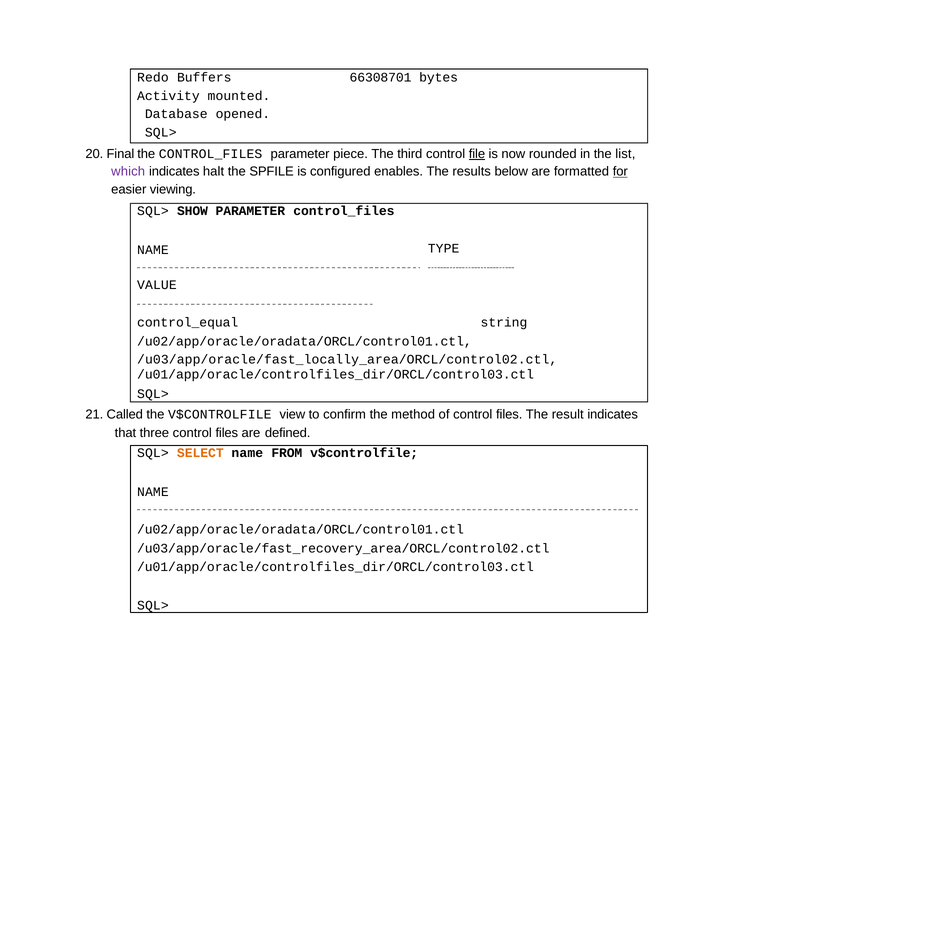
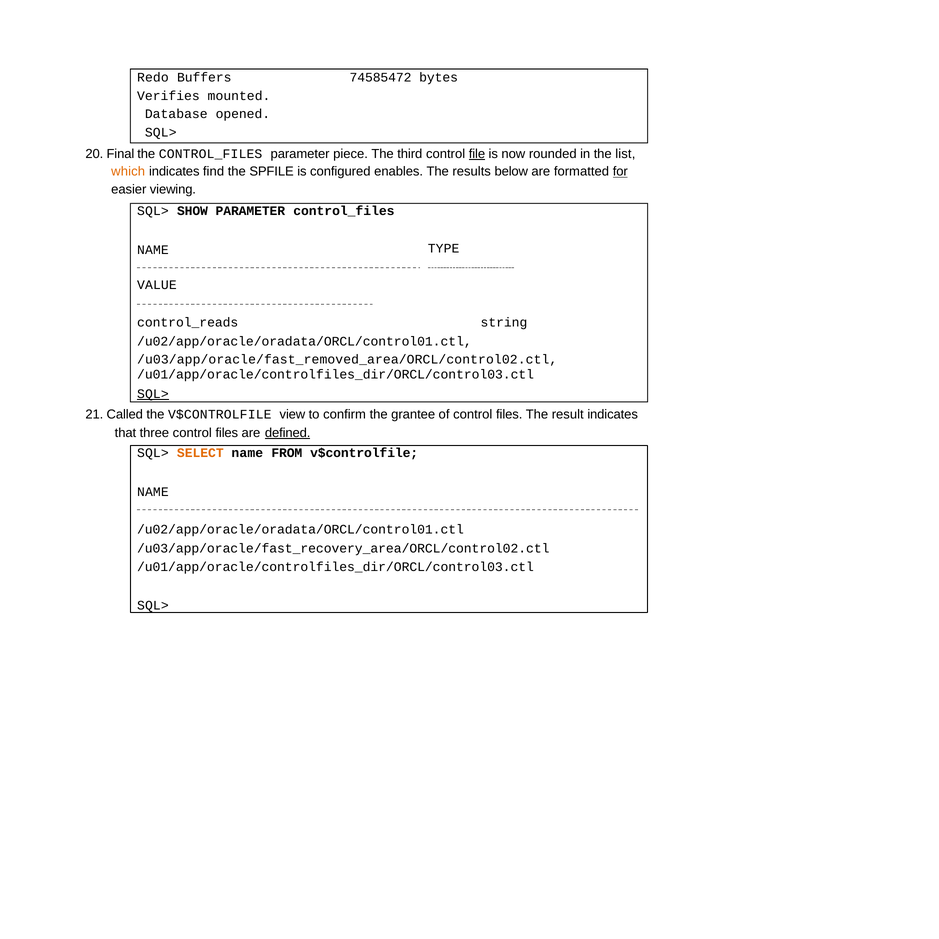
66308701: 66308701 -> 74585472
Activity: Activity -> Verifies
which colour: purple -> orange
halt: halt -> find
control_equal: control_equal -> control_reads
/u03/app/oracle/fast_locally_area/ORCL/control02.ctl: /u03/app/oracle/fast_locally_area/ORCL/control02.ctl -> /u03/app/oracle/fast_removed_area/ORCL/control02.ctl
SQL> at (153, 394) underline: none -> present
method: method -> grantee
defined underline: none -> present
